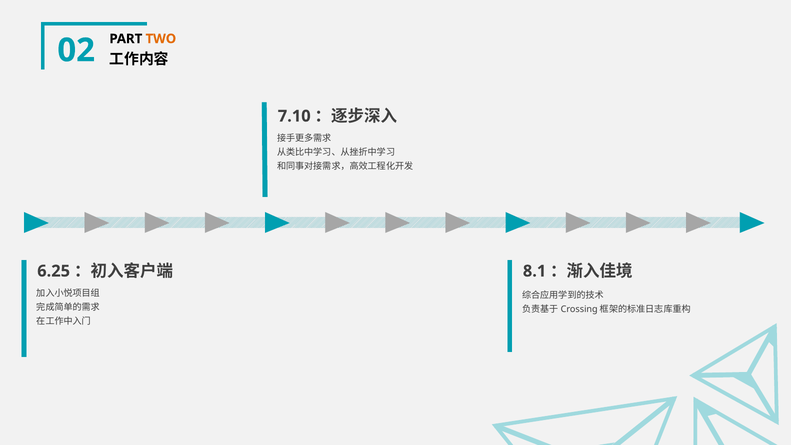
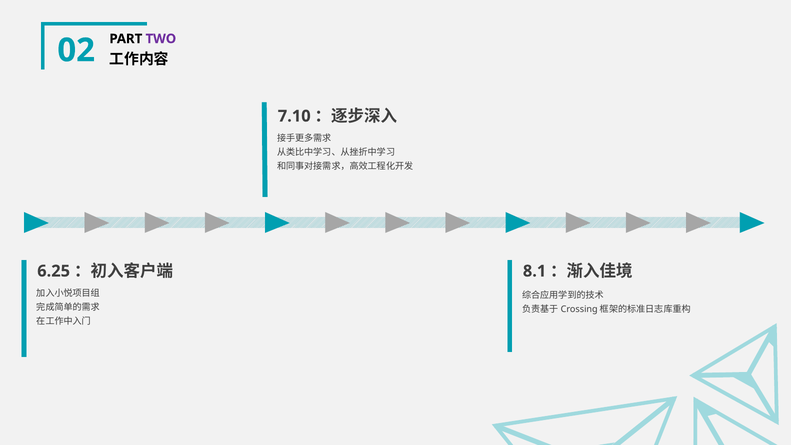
TWO colour: orange -> purple
